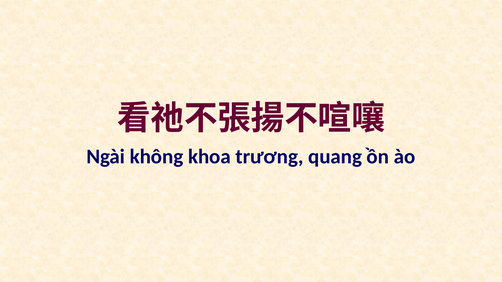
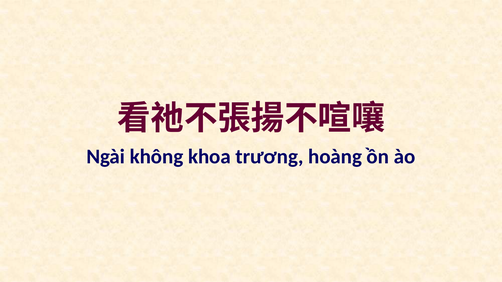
quang: quang -> hoàng
